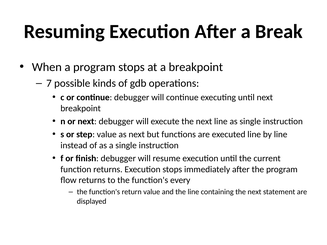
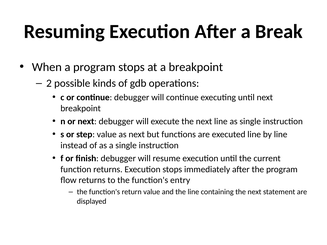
7: 7 -> 2
every: every -> entry
